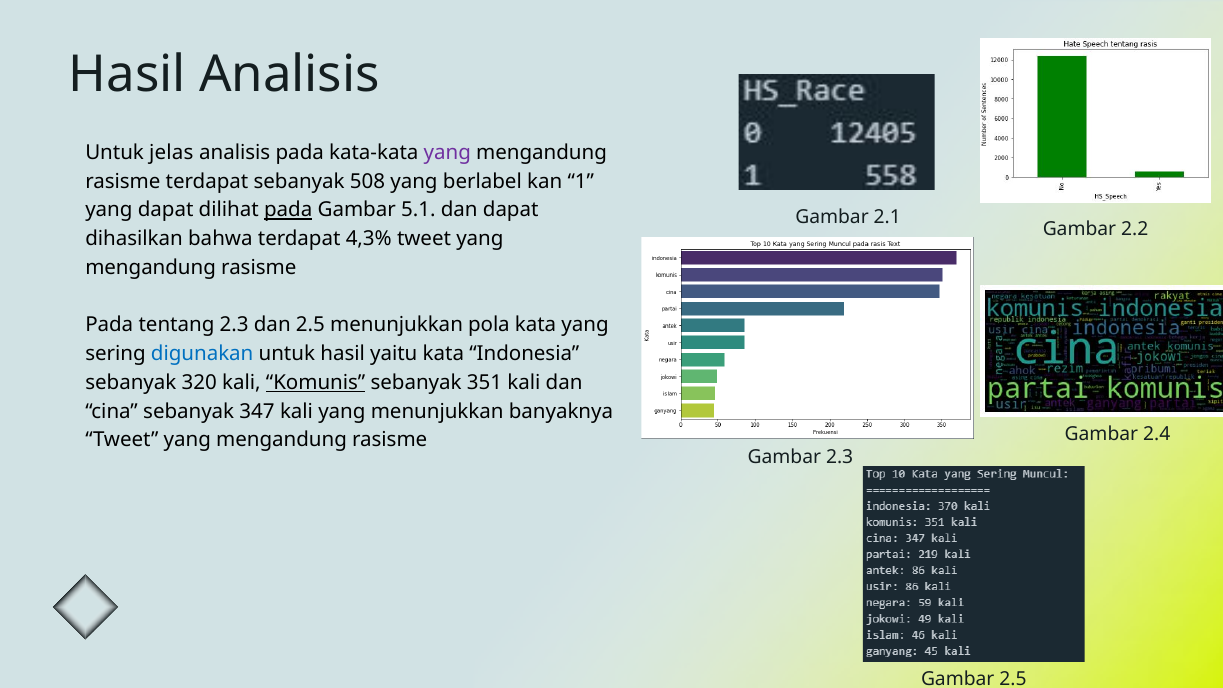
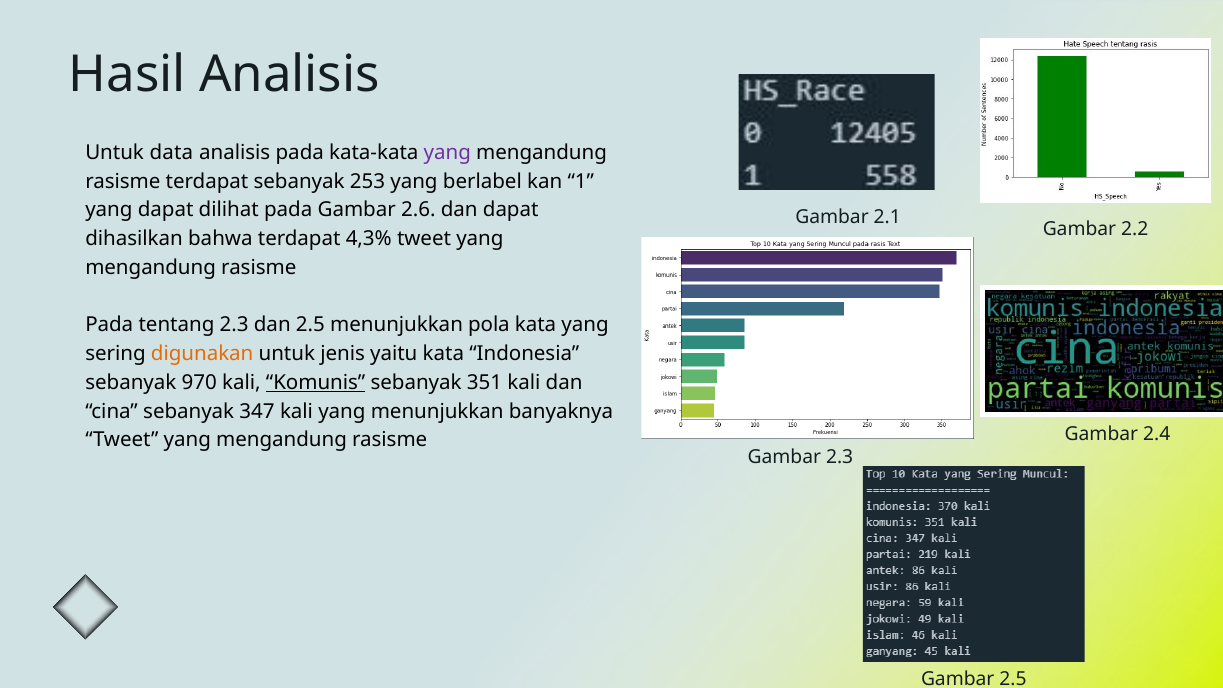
jelas: jelas -> data
508: 508 -> 253
pada at (288, 210) underline: present -> none
5.1: 5.1 -> 2.6
digunakan colour: blue -> orange
untuk hasil: hasil -> jenis
320: 320 -> 970
